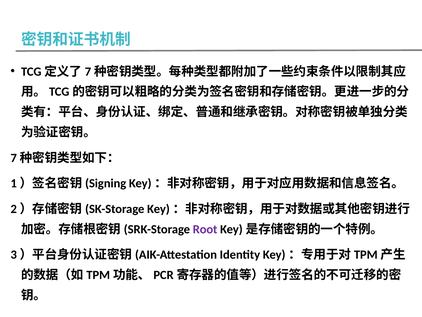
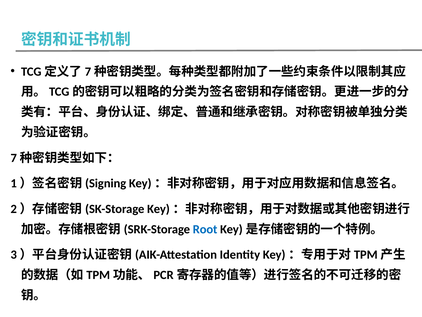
Root colour: purple -> blue
